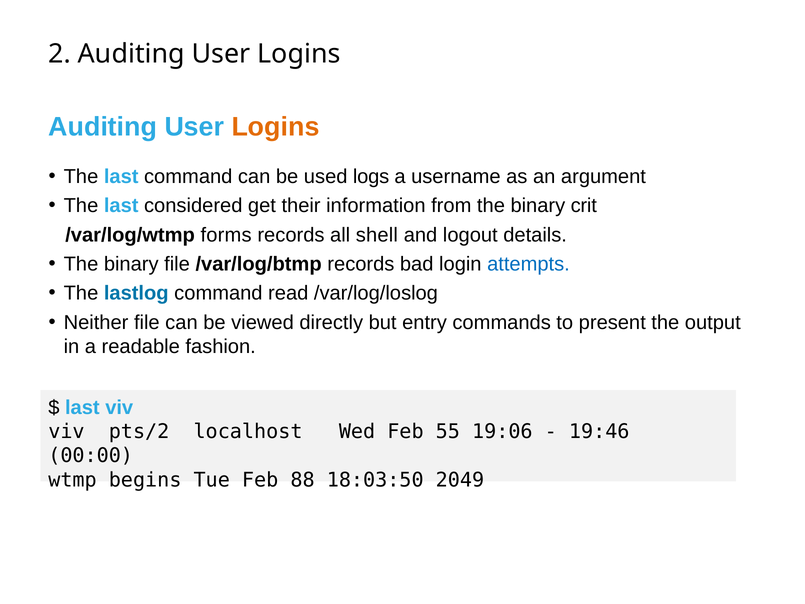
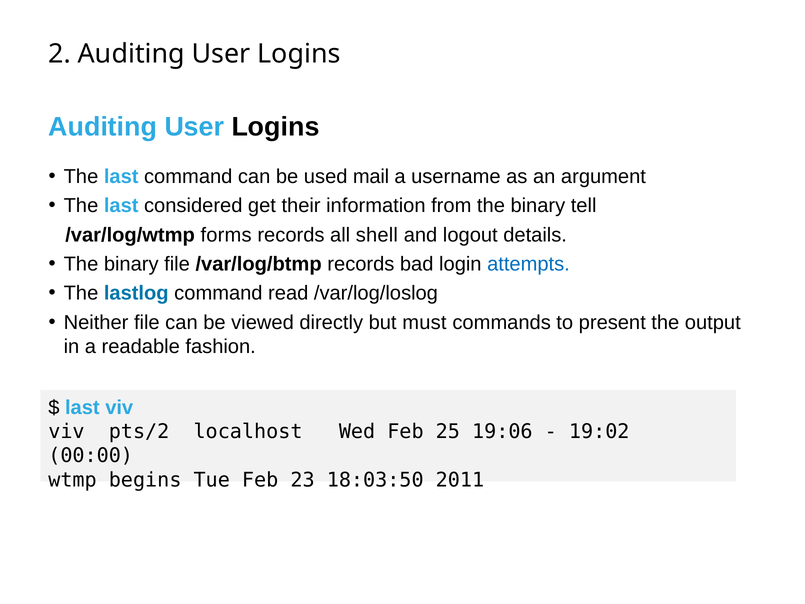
Logins at (276, 127) colour: orange -> black
logs: logs -> mail
crit: crit -> tell
entry: entry -> must
55: 55 -> 25
19:46: 19:46 -> 19:02
88: 88 -> 23
2049: 2049 -> 2011
